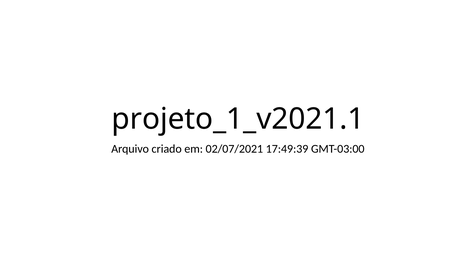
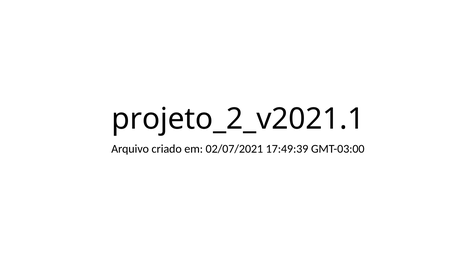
projeto_1_v2021.1: projeto_1_v2021.1 -> projeto_2_v2021.1
